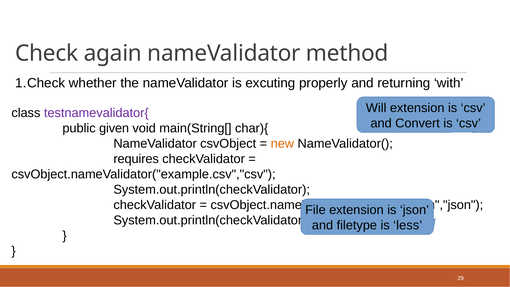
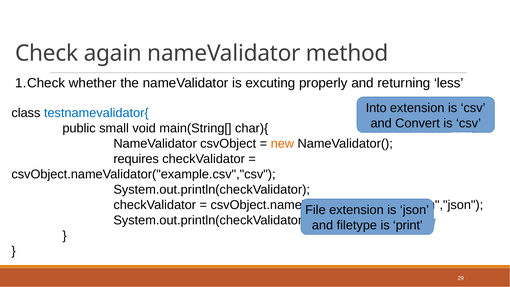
with: with -> less
Will: Will -> Into
testnamevalidator{ colour: purple -> blue
given: given -> small
less: less -> print
